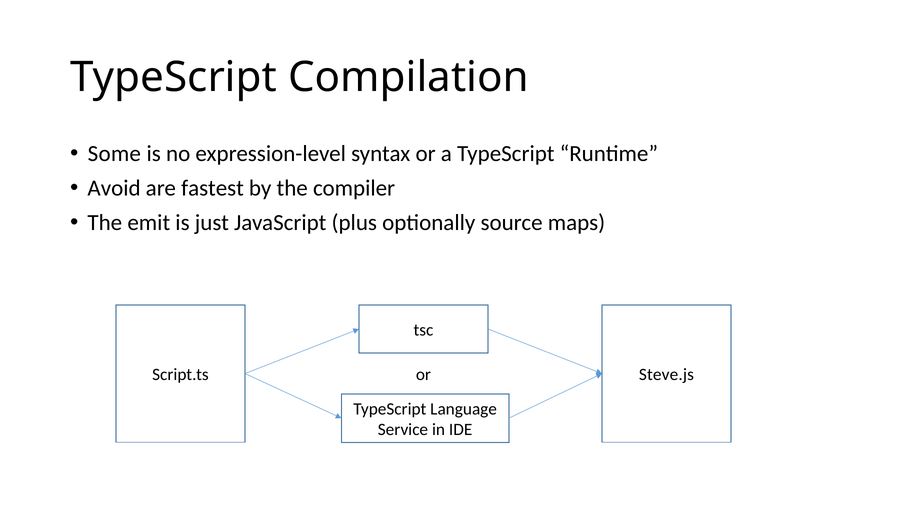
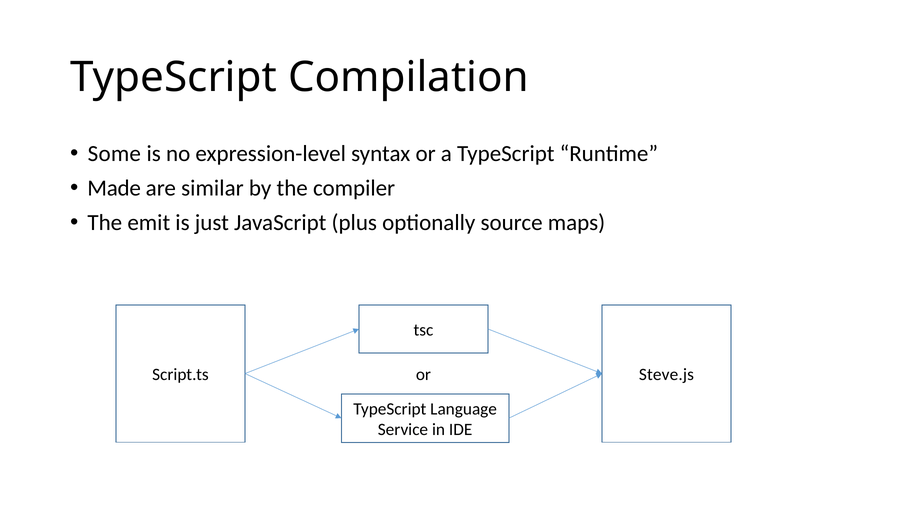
Avoid: Avoid -> Made
fastest: fastest -> similar
